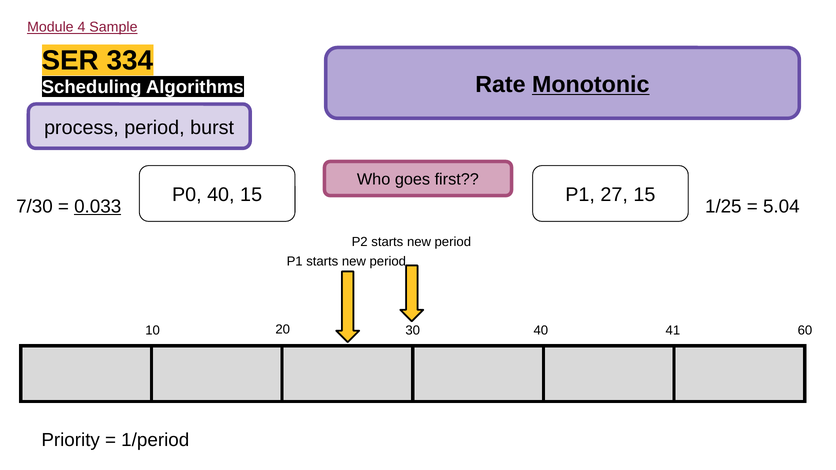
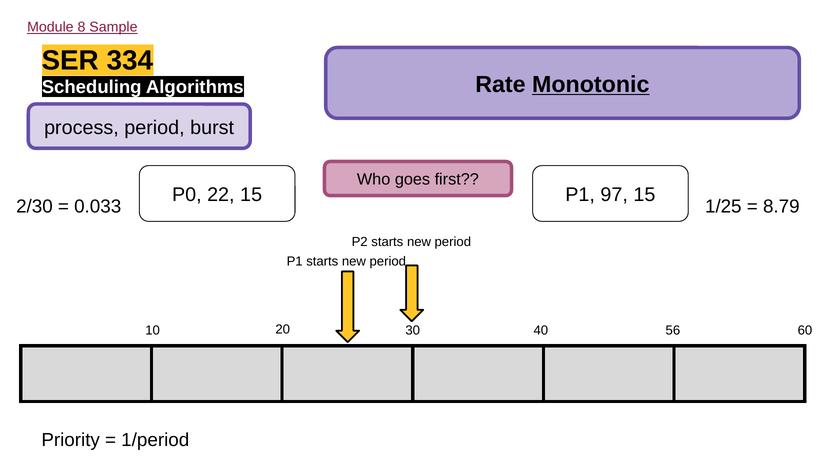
4: 4 -> 8
P0 40: 40 -> 22
27: 27 -> 97
7/30: 7/30 -> 2/30
0.033 underline: present -> none
5.04: 5.04 -> 8.79
41: 41 -> 56
